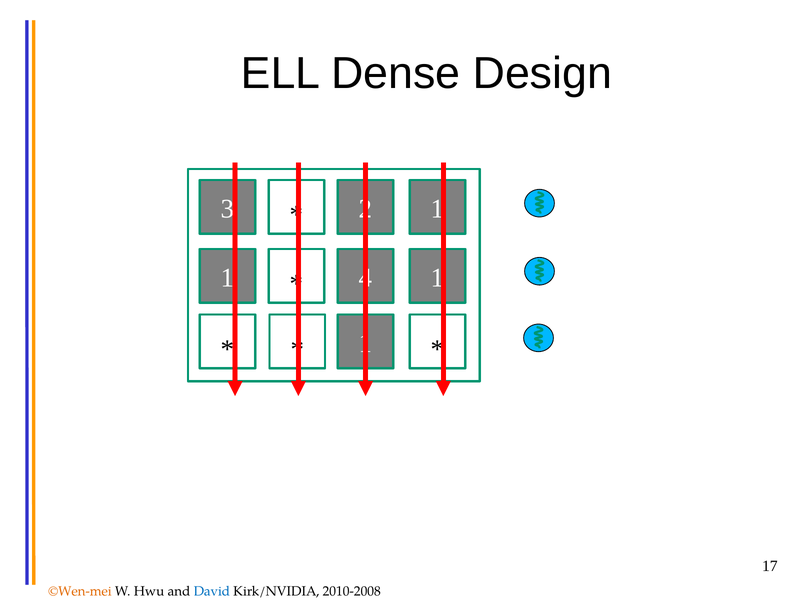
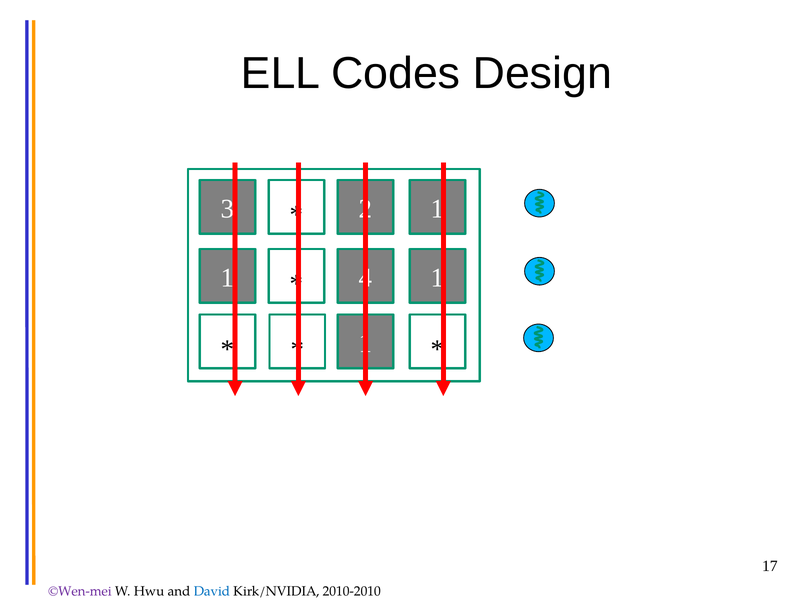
Dense: Dense -> Codes
©Wen-mei colour: orange -> purple
2010-2008: 2010-2008 -> 2010-2010
